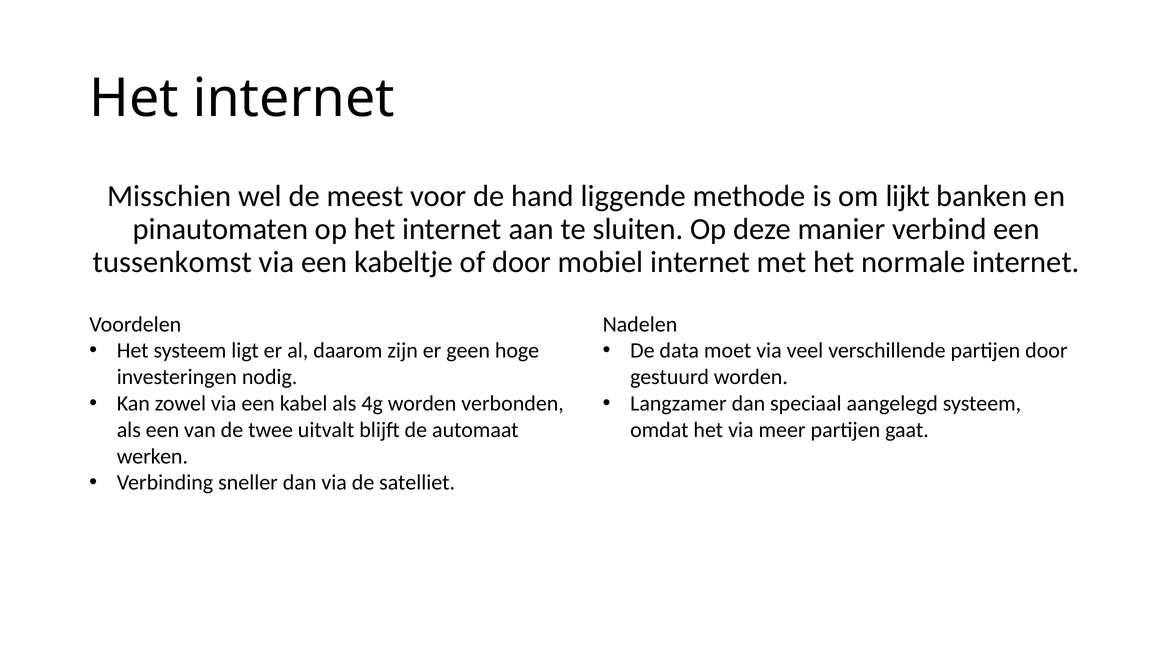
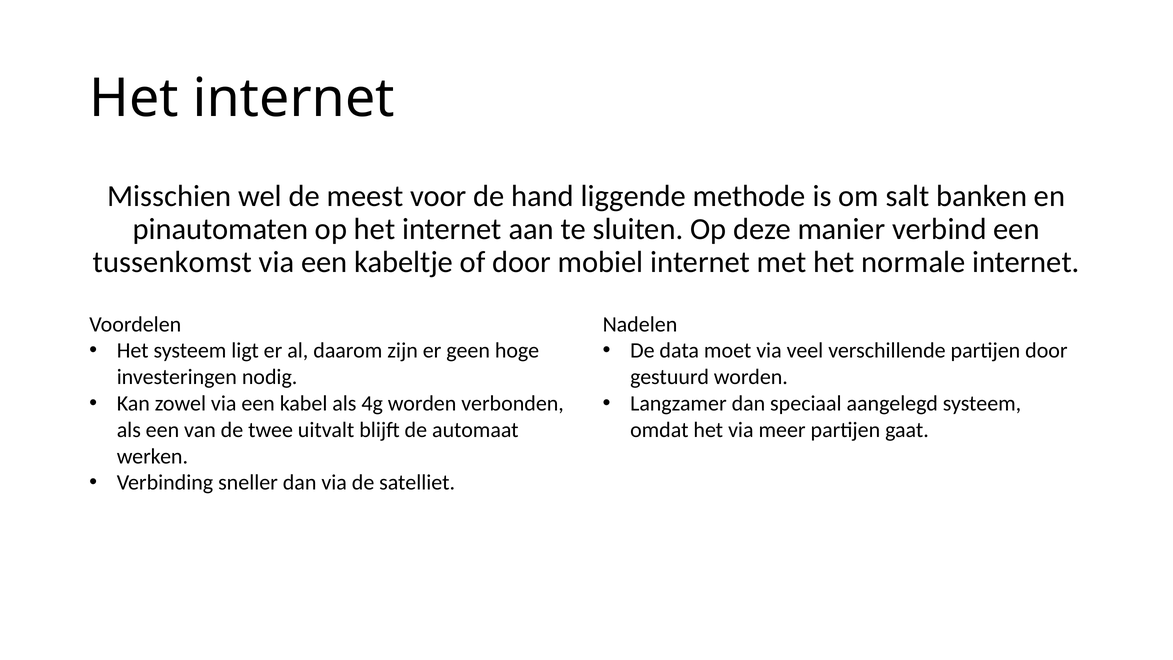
lijkt: lijkt -> salt
